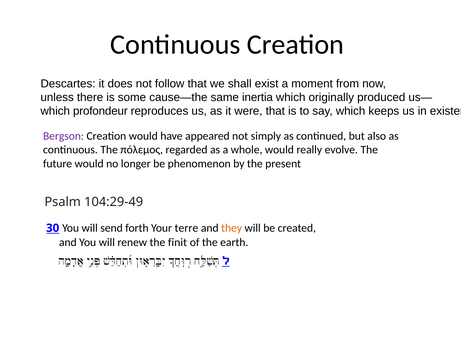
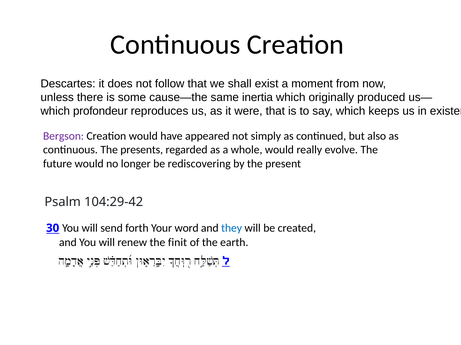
πόλεμος: πόλεμος -> presents
phenomenon: phenomenon -> rediscovering
104:29-49: 104:29-49 -> 104:29-42
terre: terre -> word
they colour: orange -> blue
